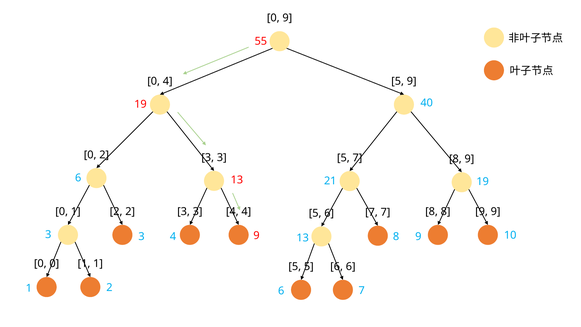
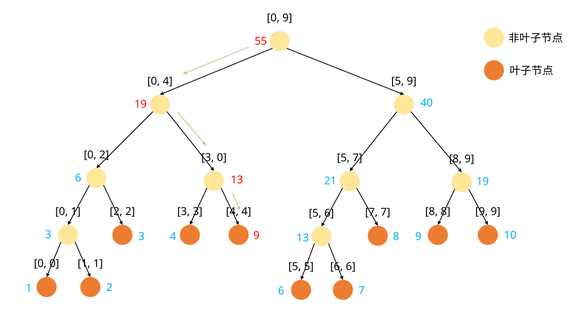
0 2 3 3: 3 -> 0
